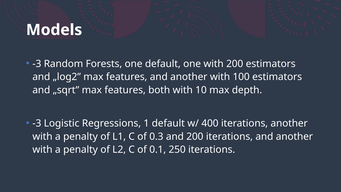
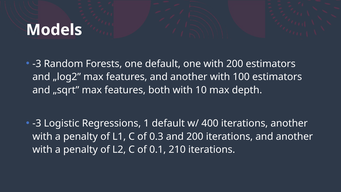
250: 250 -> 210
